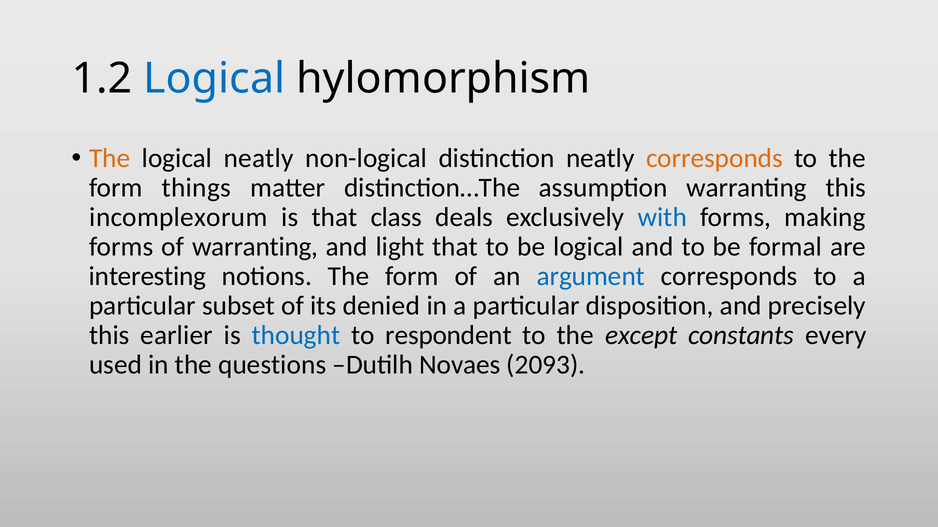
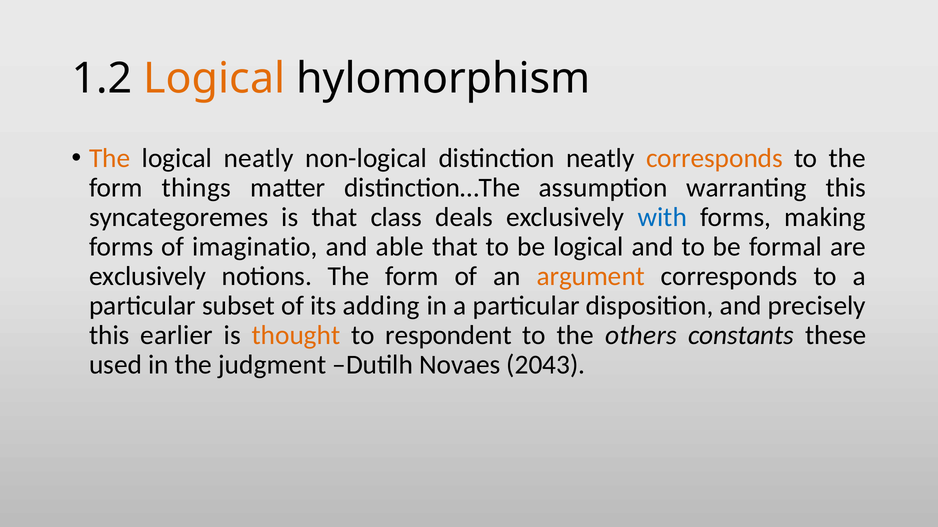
Logical at (214, 79) colour: blue -> orange
incomplexorum: incomplexorum -> syncategoremes
of warranting: warranting -> imaginatio
light: light -> able
interesting at (148, 277): interesting -> exclusively
argument colour: blue -> orange
denied: denied -> adding
thought colour: blue -> orange
except: except -> others
every: every -> these
questions: questions -> judgment
2093: 2093 -> 2043
